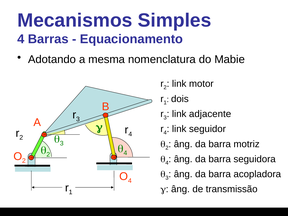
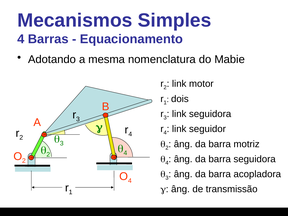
link adjacente: adjacente -> seguidora
